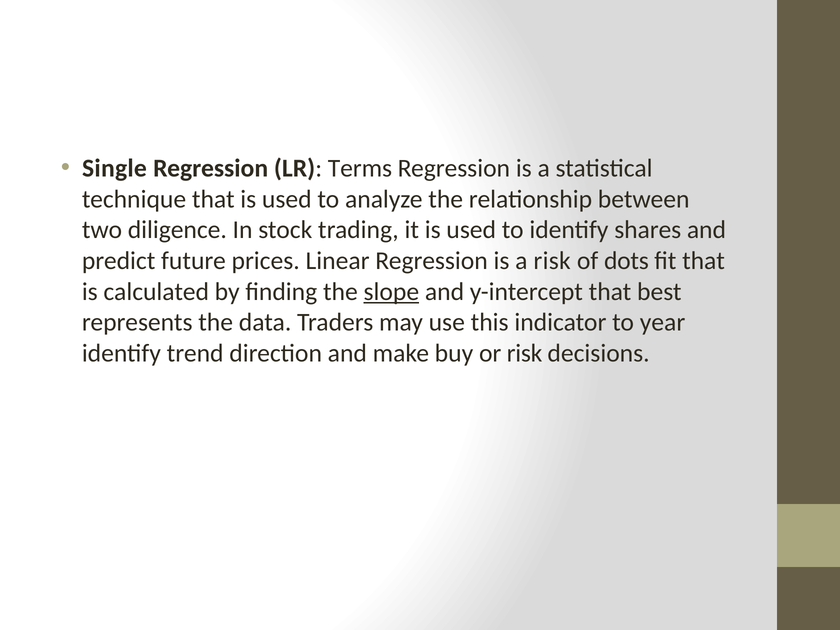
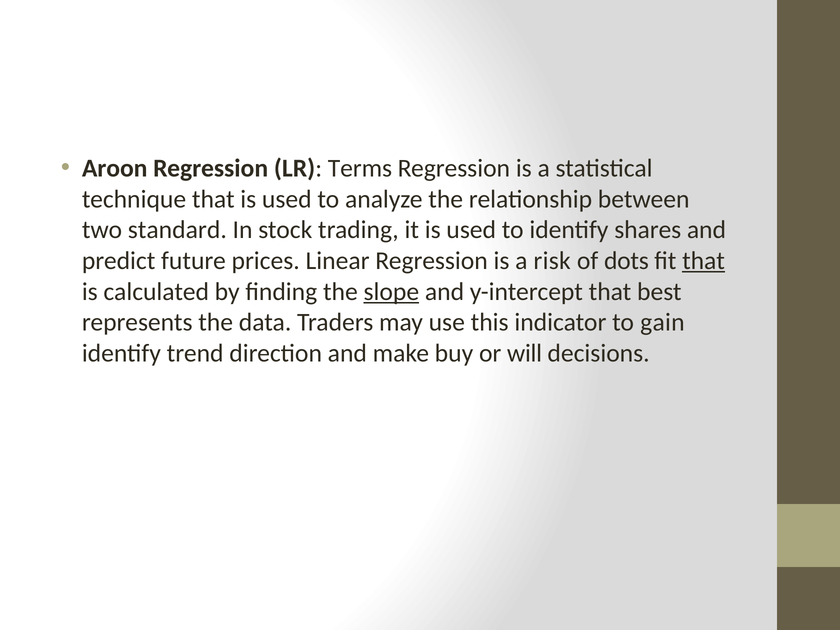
Single: Single -> Aroon
diligence: diligence -> standard
that at (704, 261) underline: none -> present
year: year -> gain
or risk: risk -> will
